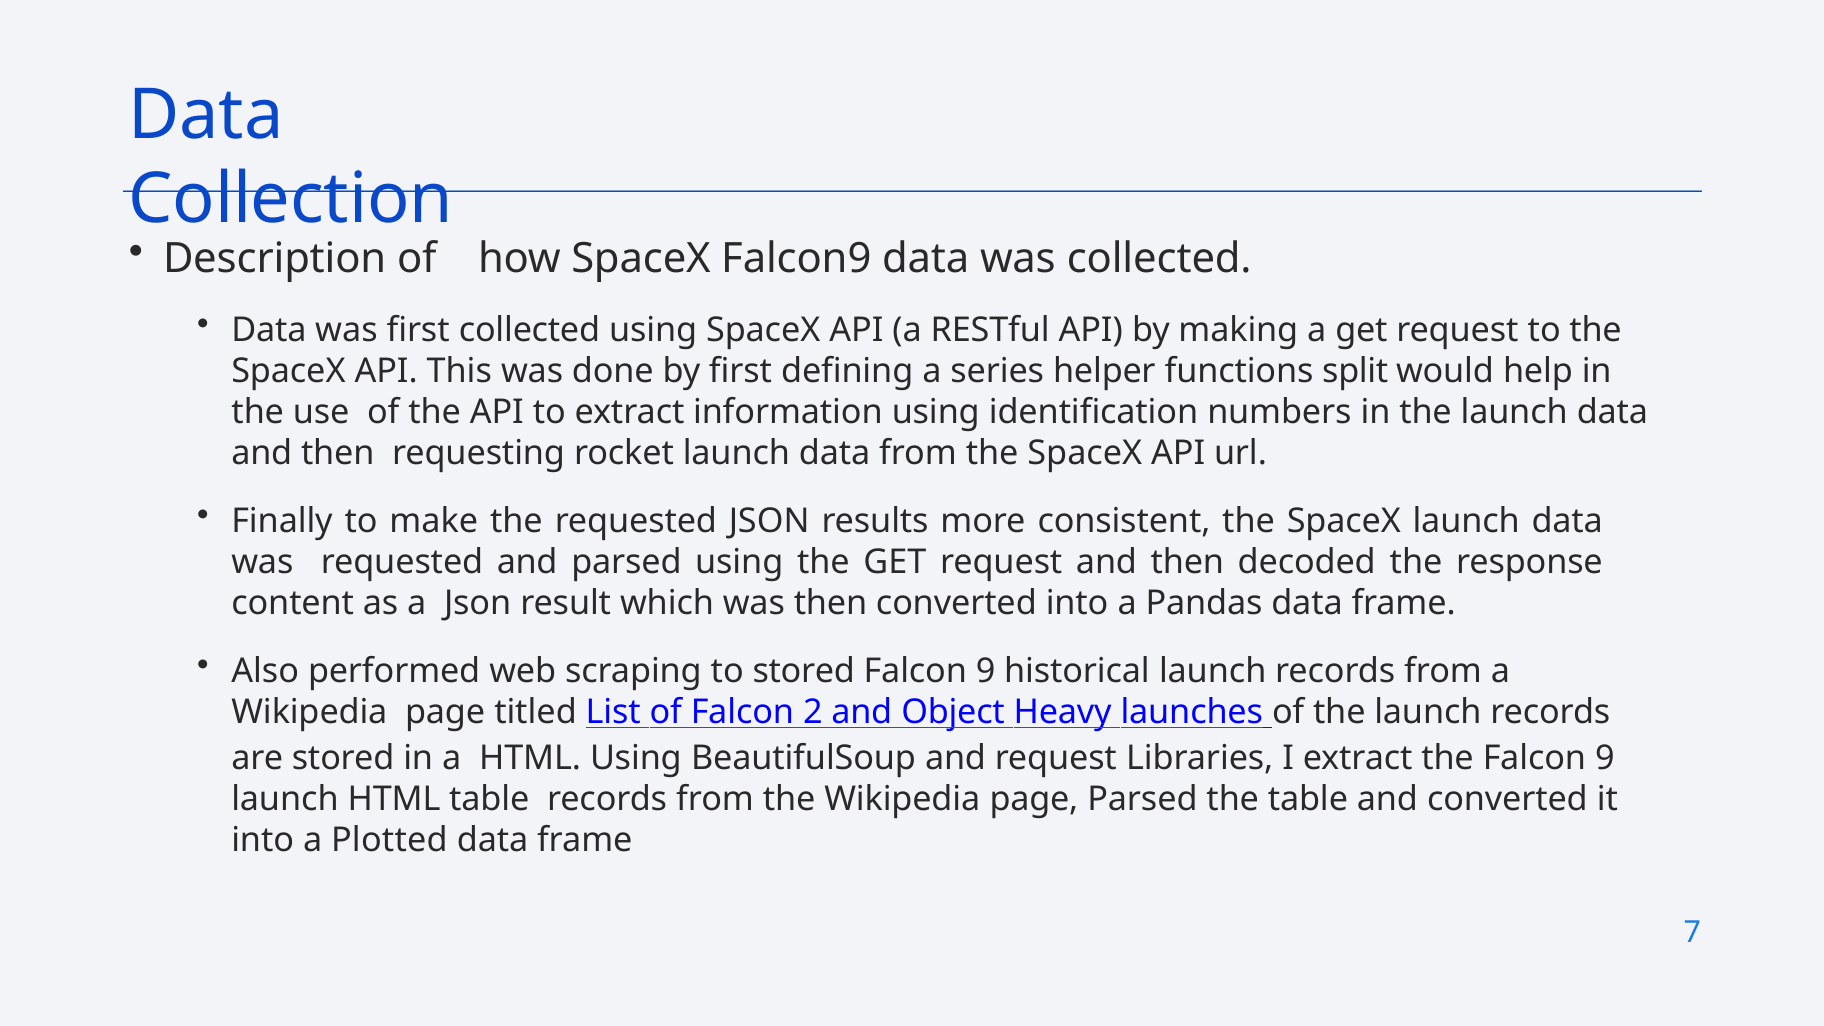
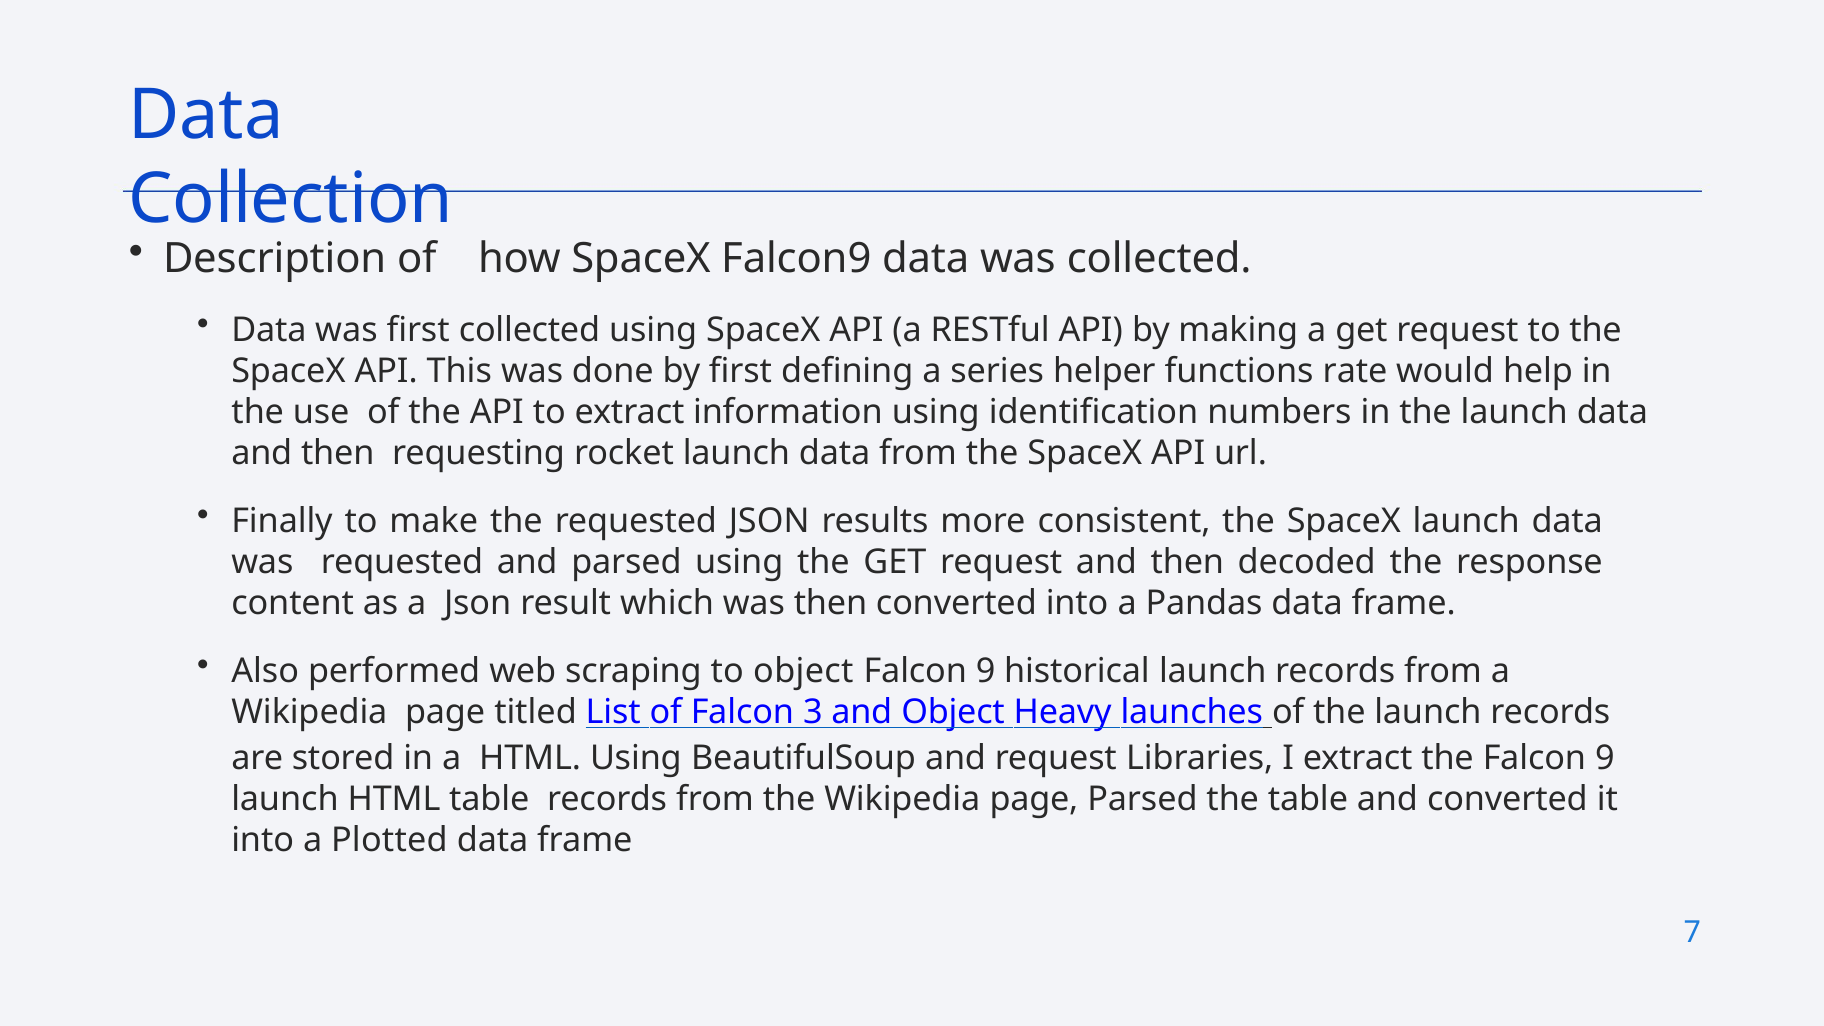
split: split -> rate
to stored: stored -> object
2: 2 -> 3
